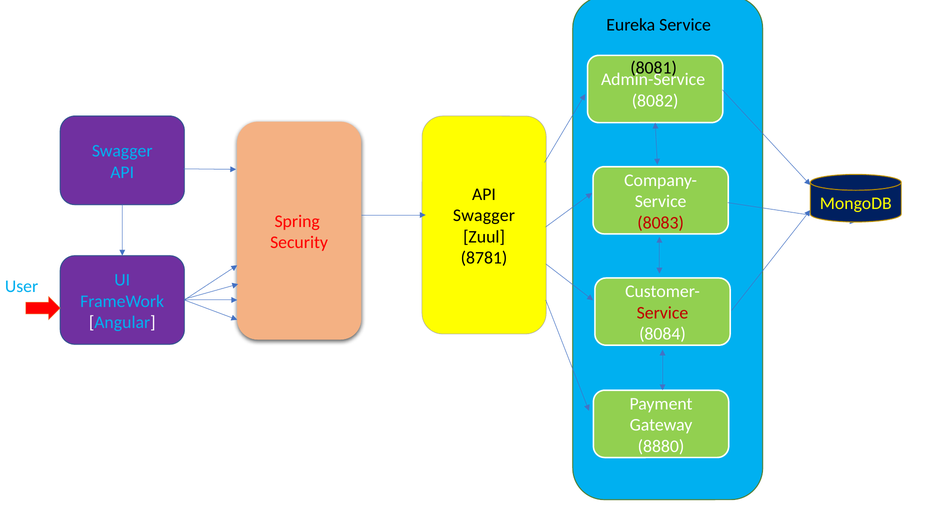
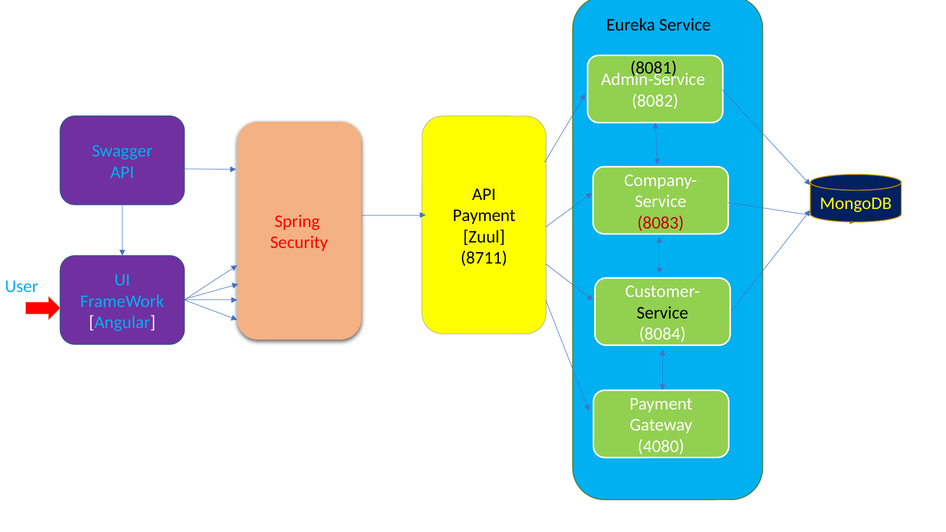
Swagger at (484, 216): Swagger -> Payment
8781: 8781 -> 8711
Service at (662, 313) colour: red -> black
8880: 8880 -> 4080
